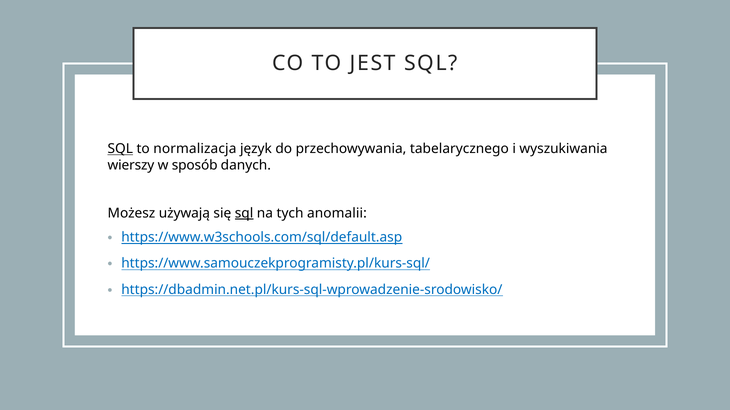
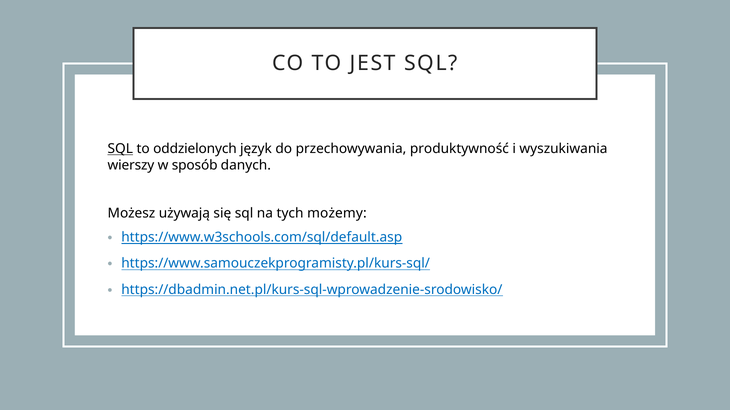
normalizacja: normalizacja -> oddzielonych
tabelarycznego: tabelarycznego -> produktywność
sql at (244, 214) underline: present -> none
anomalii: anomalii -> możemy
